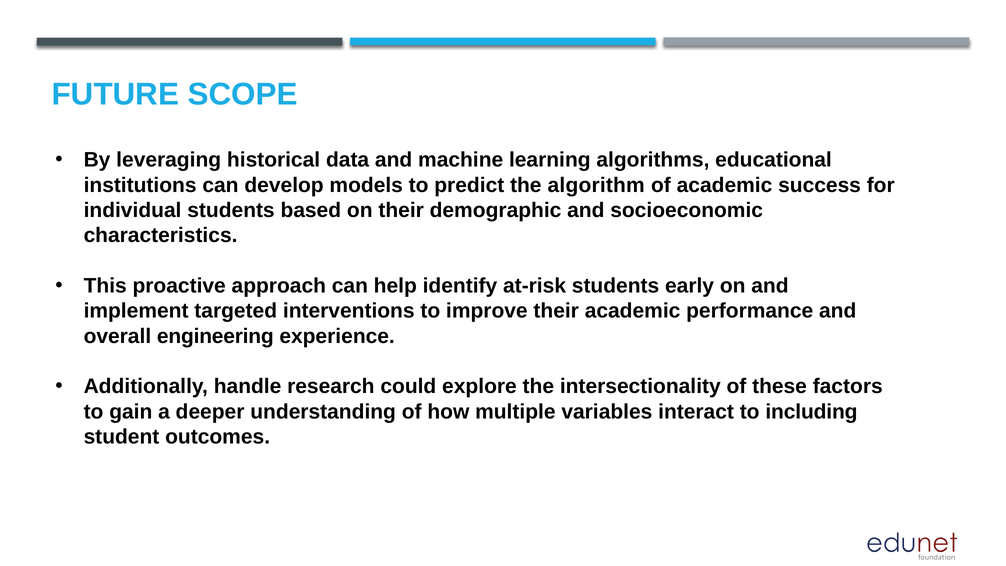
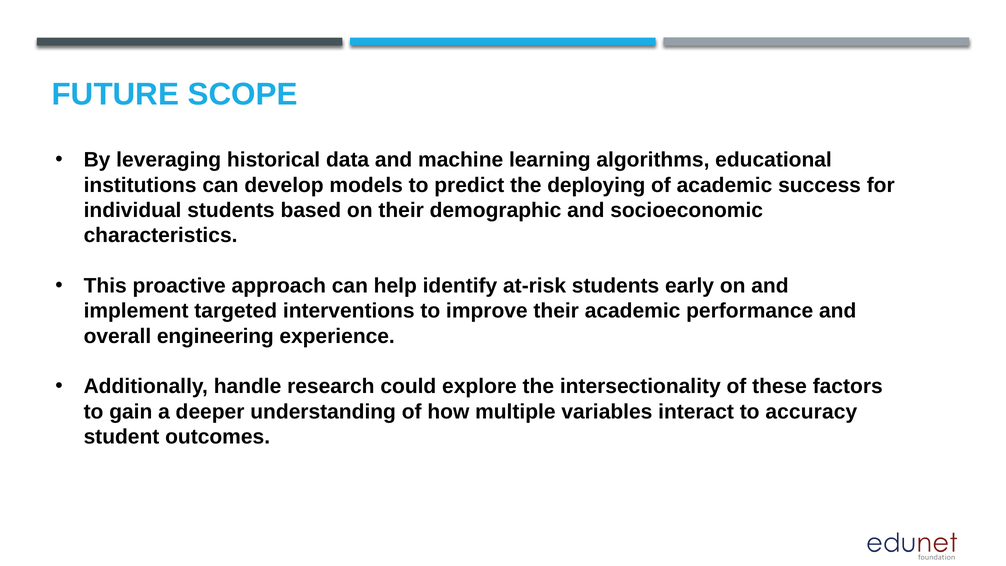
algorithm: algorithm -> deploying
including: including -> accuracy
